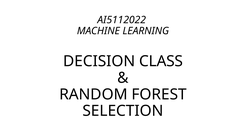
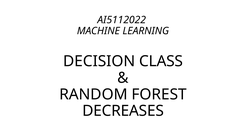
SELECTION: SELECTION -> DECREASES
